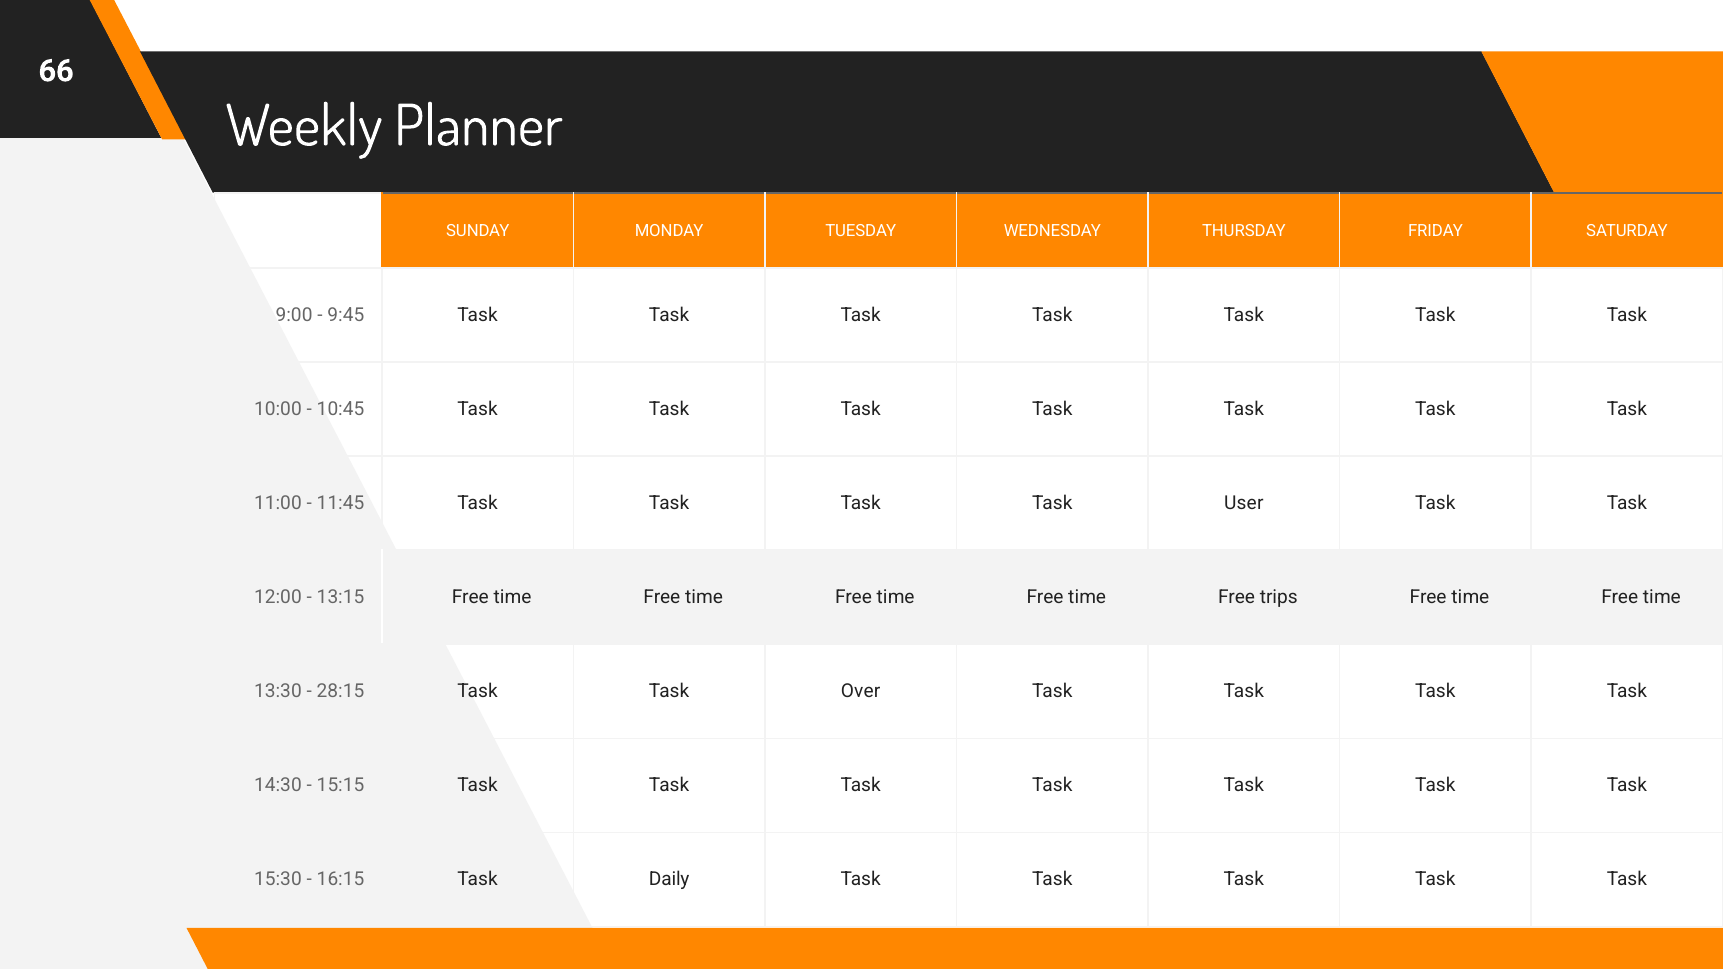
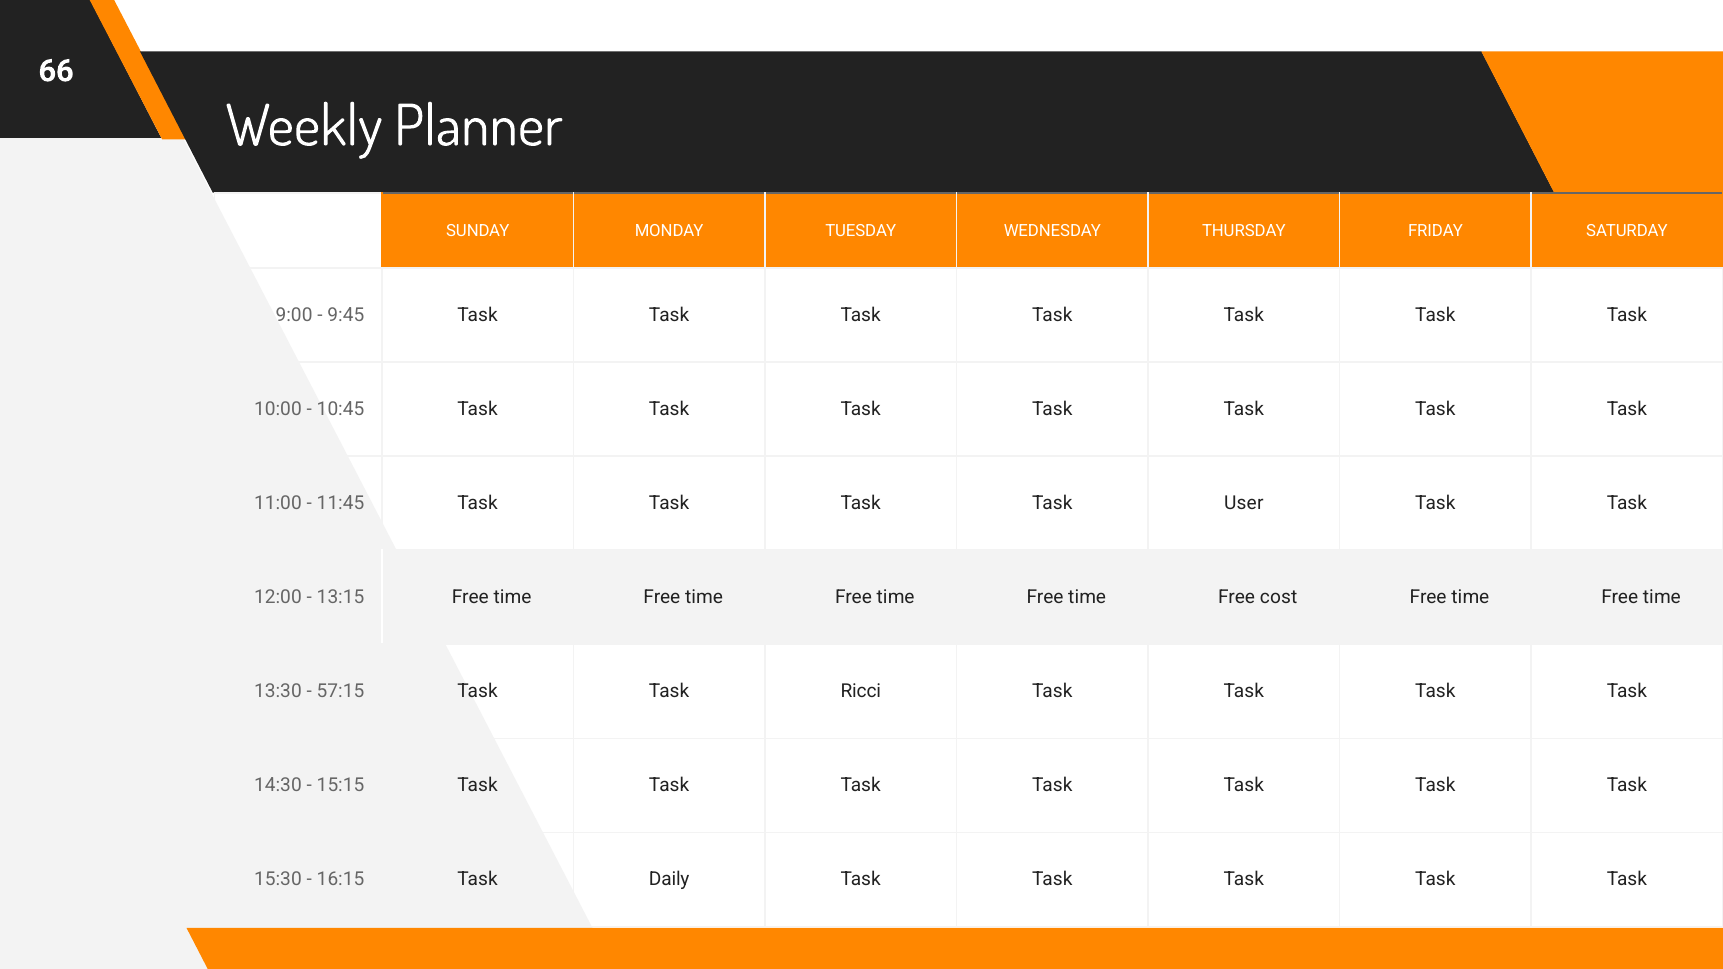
trips: trips -> cost
28:15: 28:15 -> 57:15
Over: Over -> Ricci
